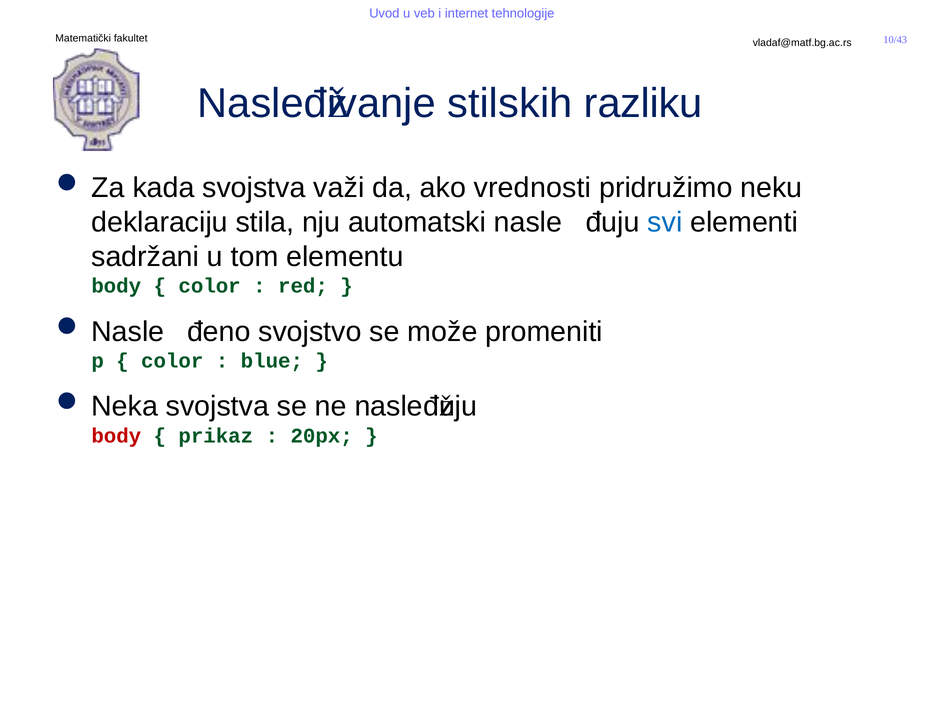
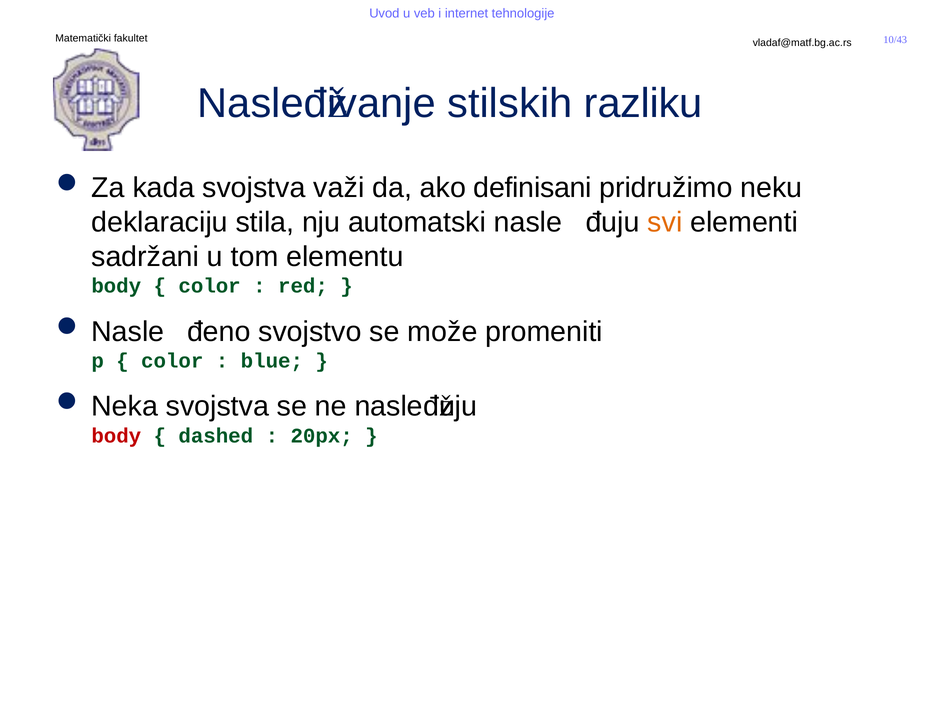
vrednosti: vrednosti -> definisani
svi colour: blue -> orange
prikaz: prikaz -> dashed
